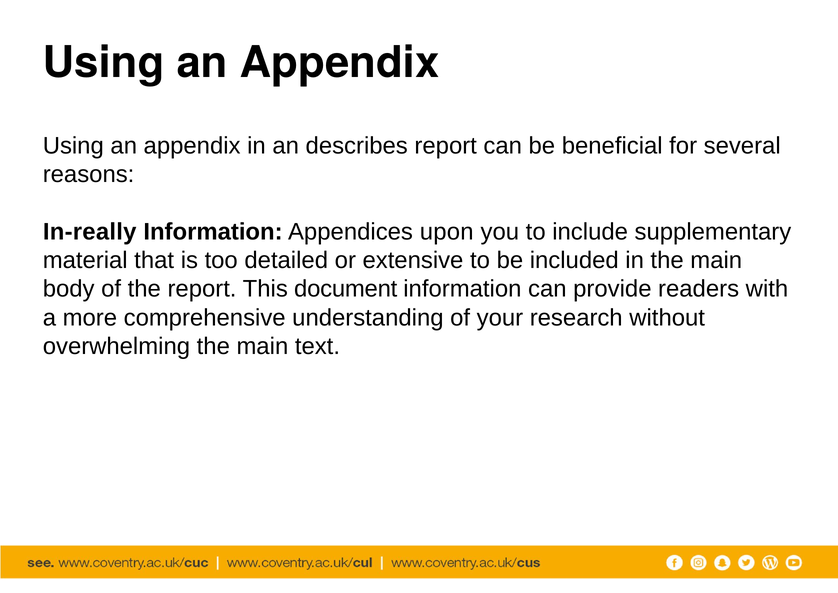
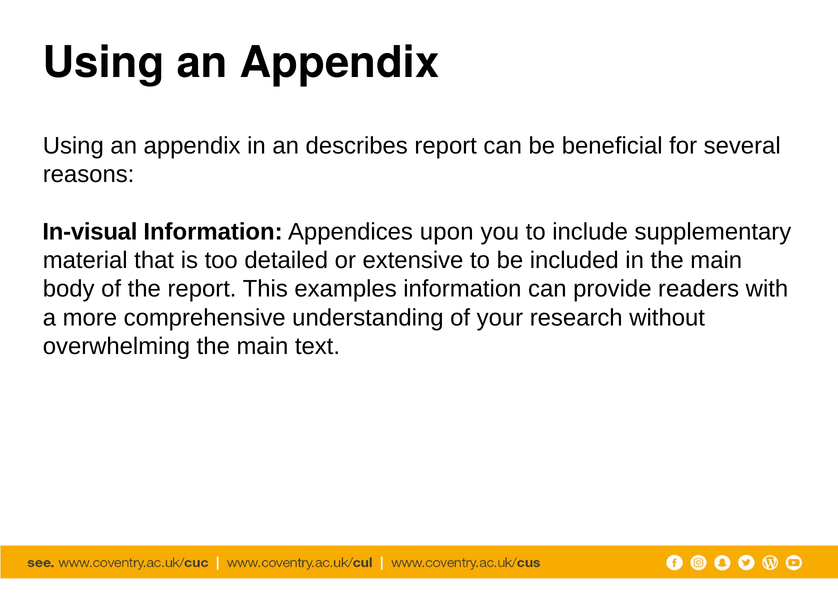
In-really: In-really -> In-visual
document: document -> examples
